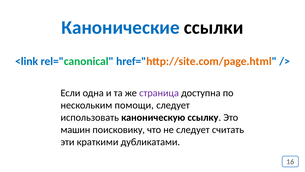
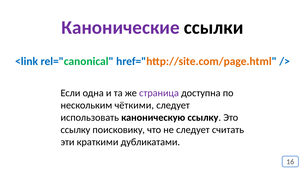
Канонические colour: blue -> purple
помощи: помощи -> чёткими
машин at (75, 129): машин -> ссылку
